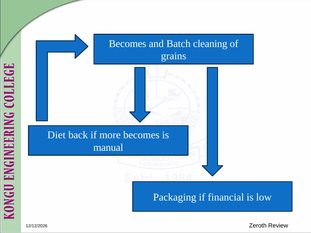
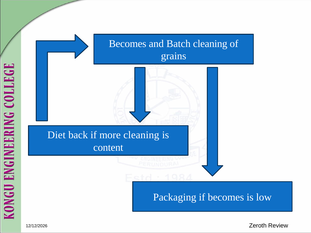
more becomes: becomes -> cleaning
manual: manual -> content
if financial: financial -> becomes
